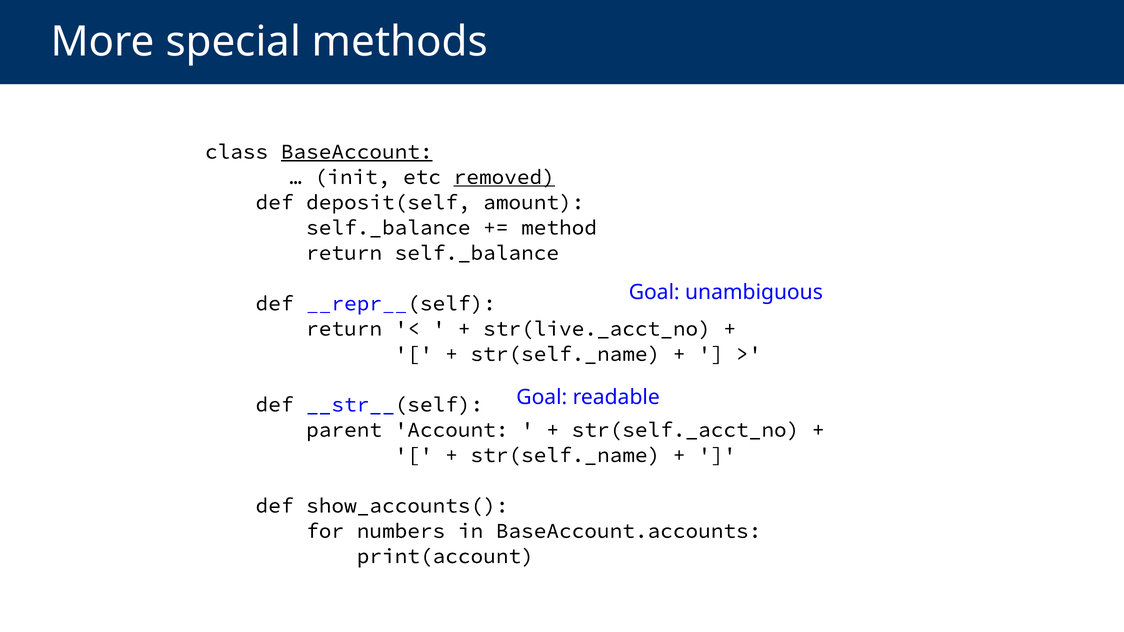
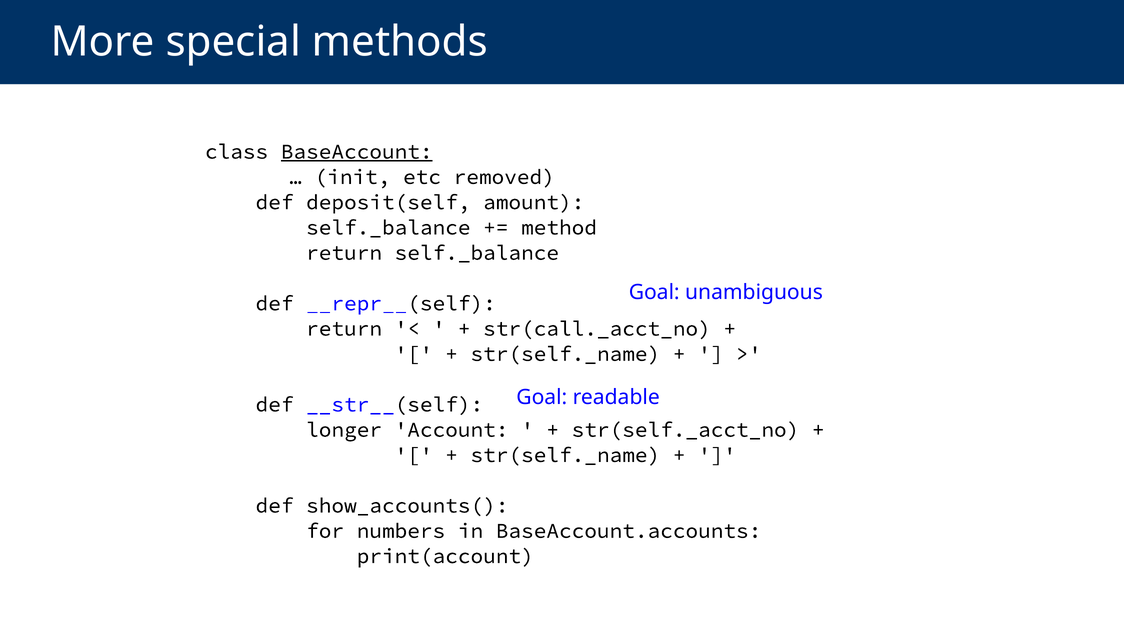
removed underline: present -> none
str(live._acct_no: str(live._acct_no -> str(call._acct_no
parent: parent -> longer
